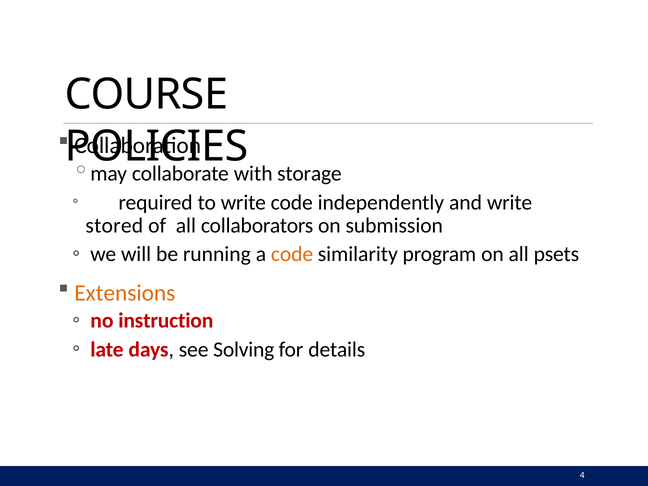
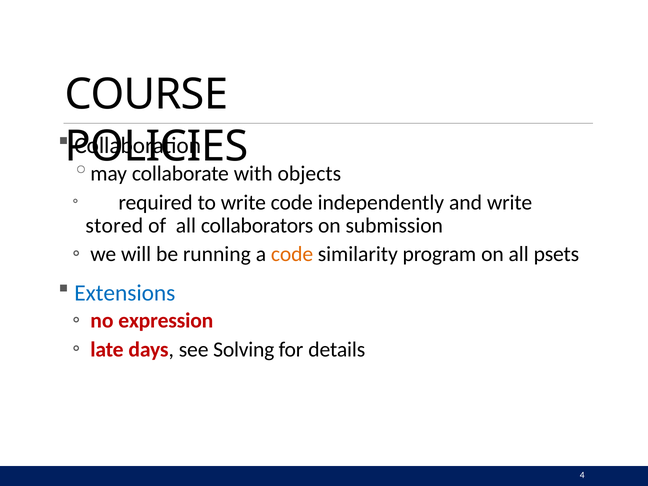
storage: storage -> objects
Extensions colour: orange -> blue
instruction: instruction -> expression
